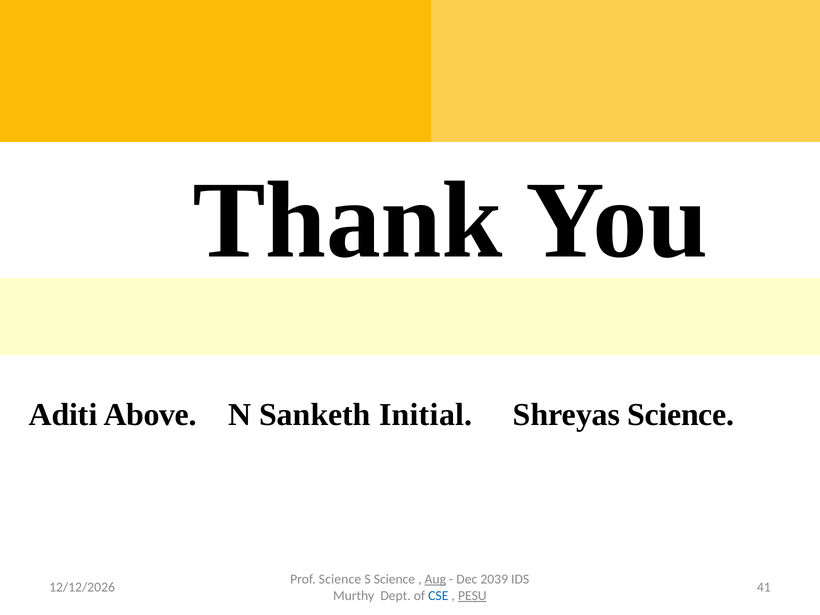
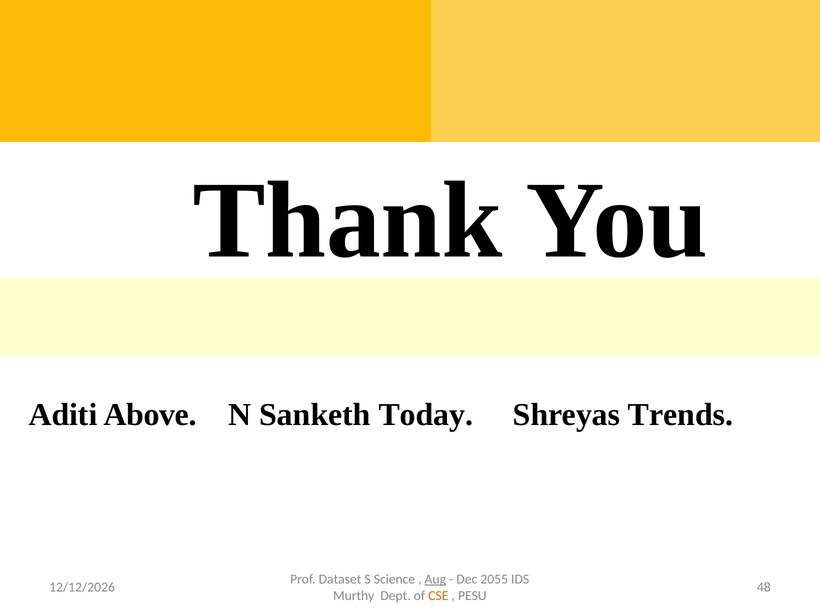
Initial: Initial -> Today
Shreyas Science: Science -> Trends
Prof Science: Science -> Dataset
2039: 2039 -> 2055
41: 41 -> 48
CSE colour: blue -> orange
PESU underline: present -> none
